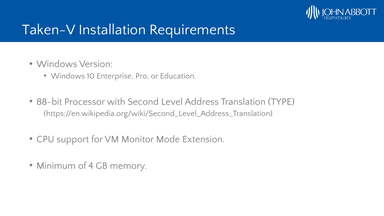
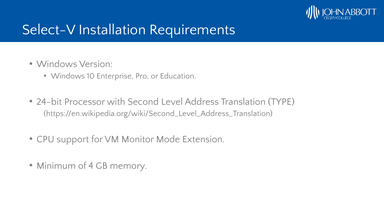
Taken-V: Taken-V -> Select-V
88-bit: 88-bit -> 24-bit
